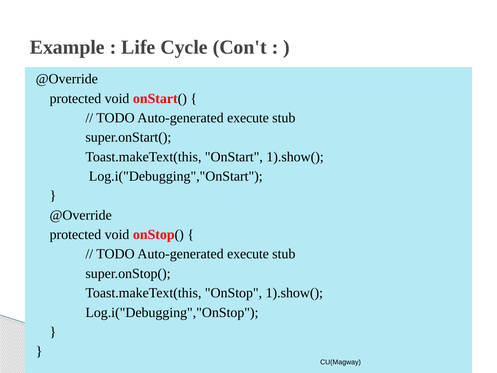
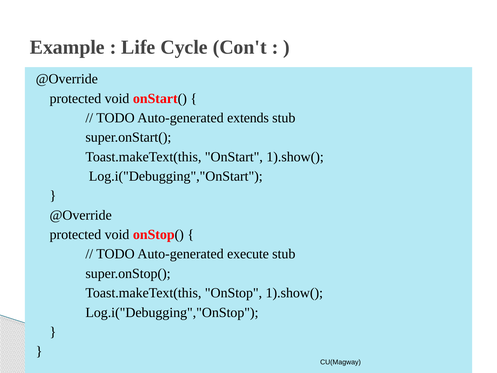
execute at (248, 118): execute -> extends
